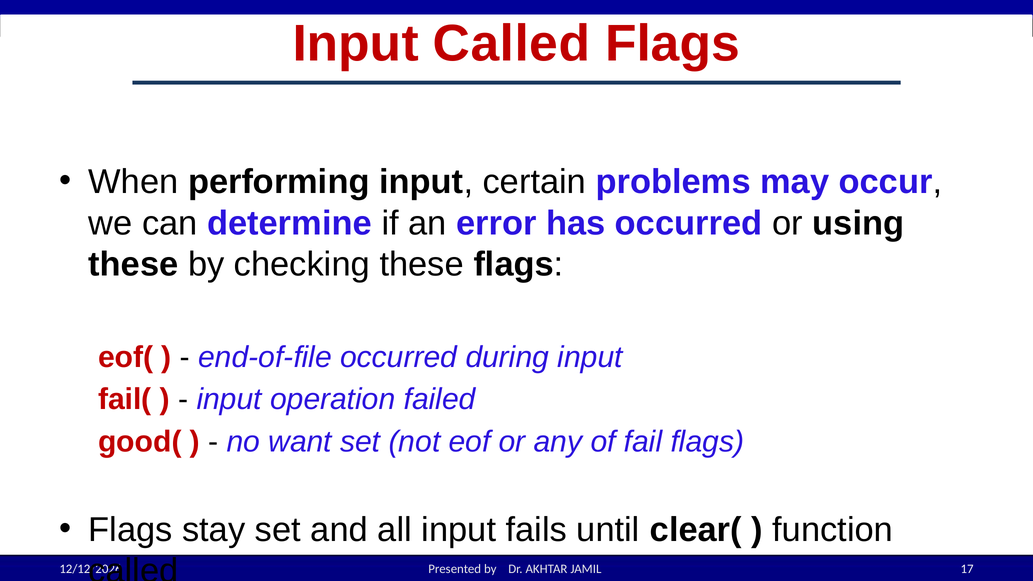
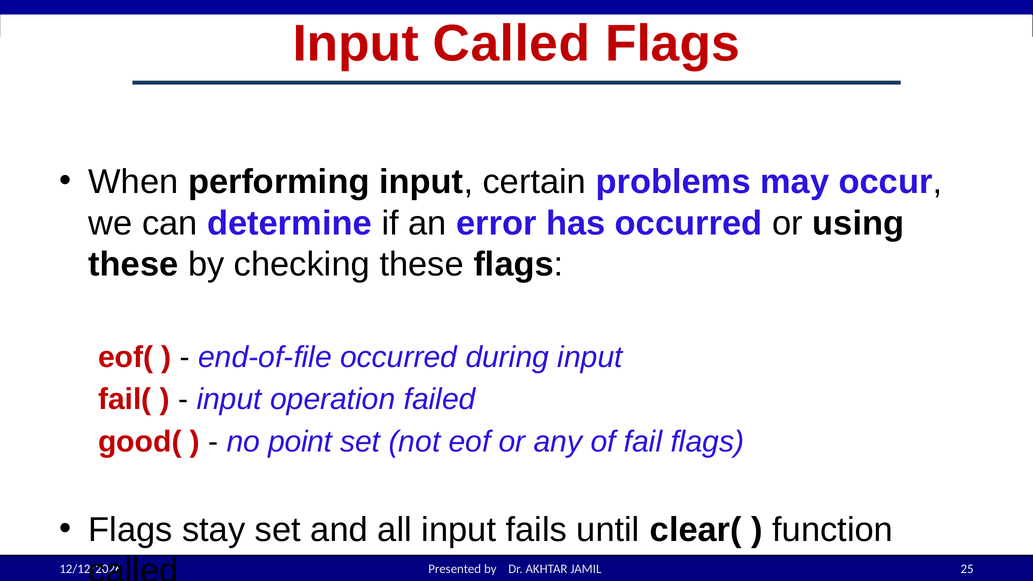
want: want -> point
17: 17 -> 25
